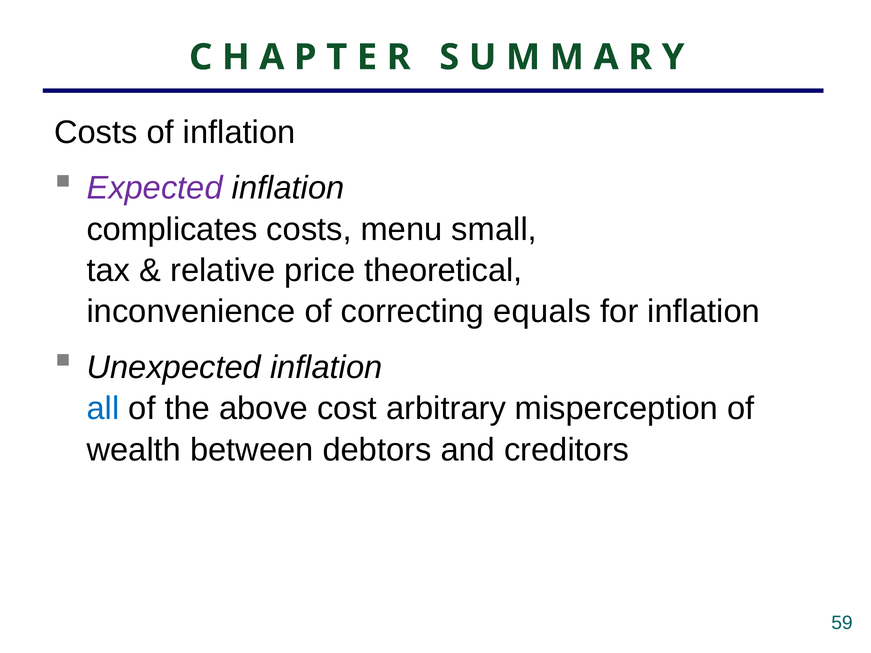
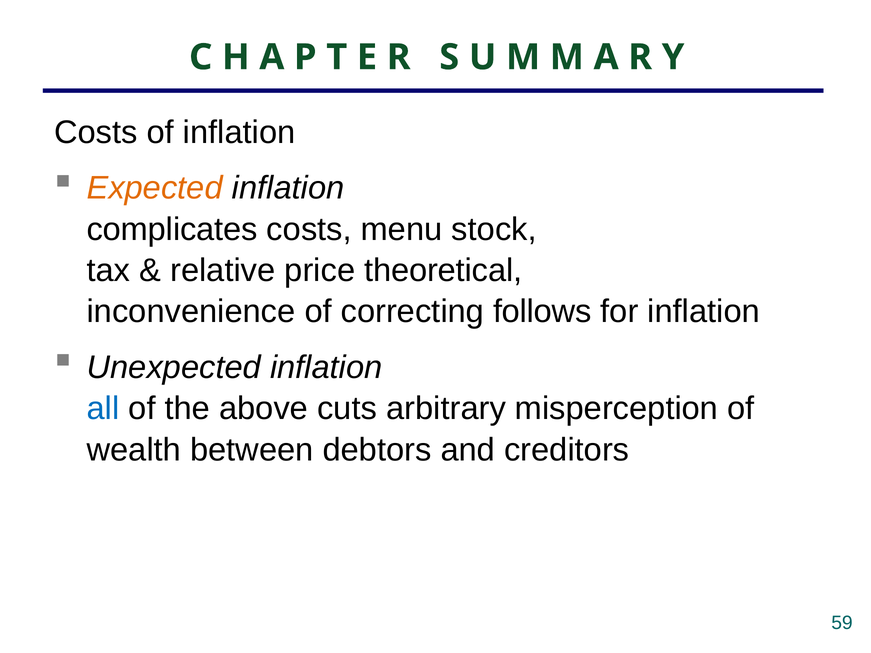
Expected colour: purple -> orange
small: small -> stock
equals: equals -> follows
cost: cost -> cuts
